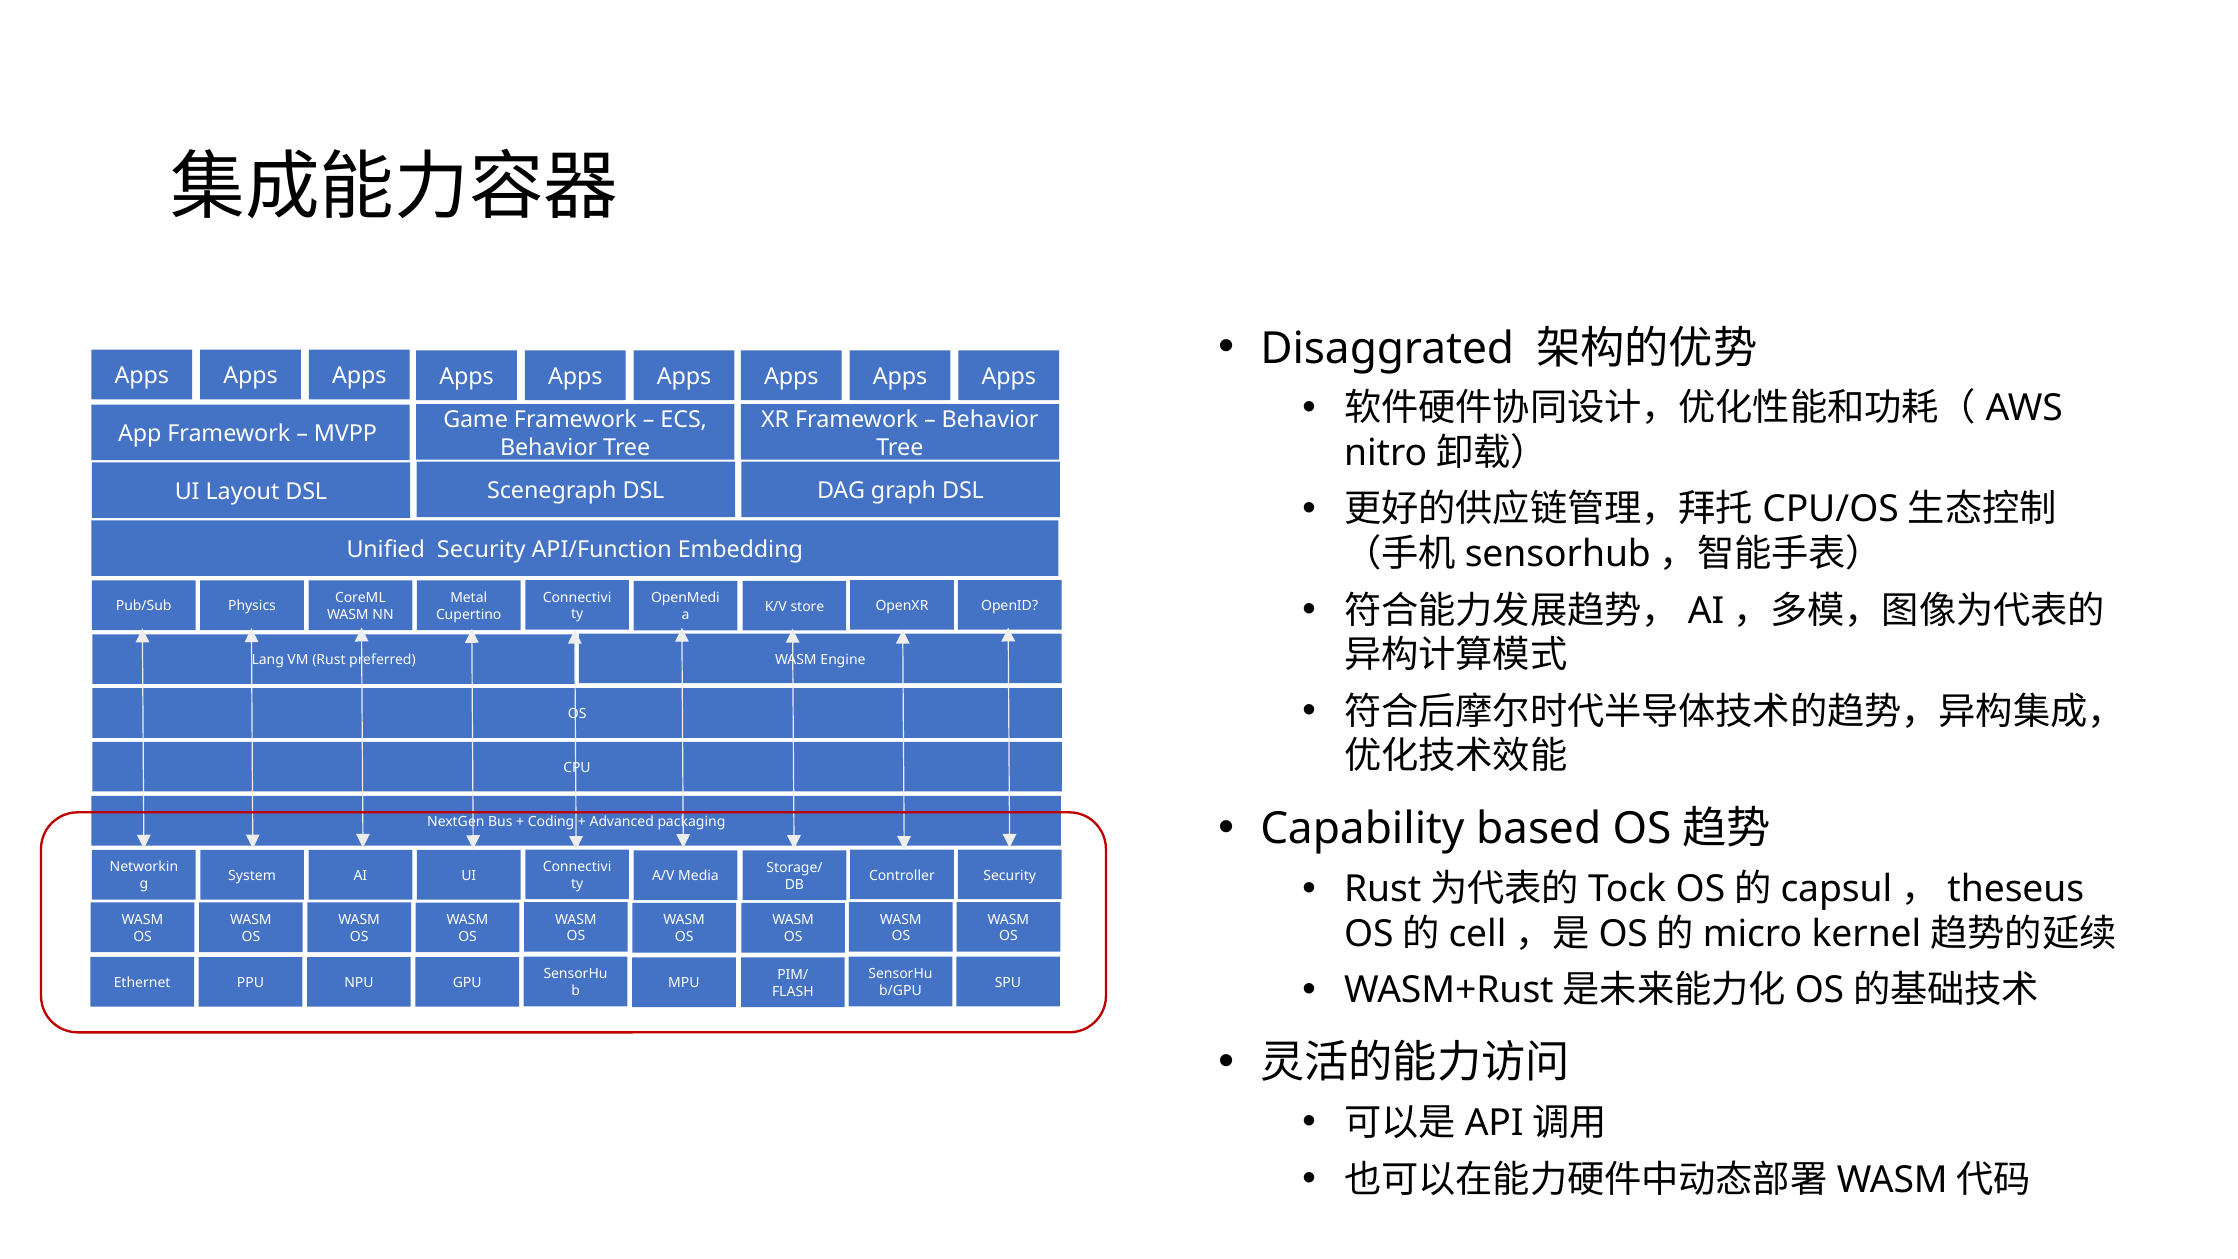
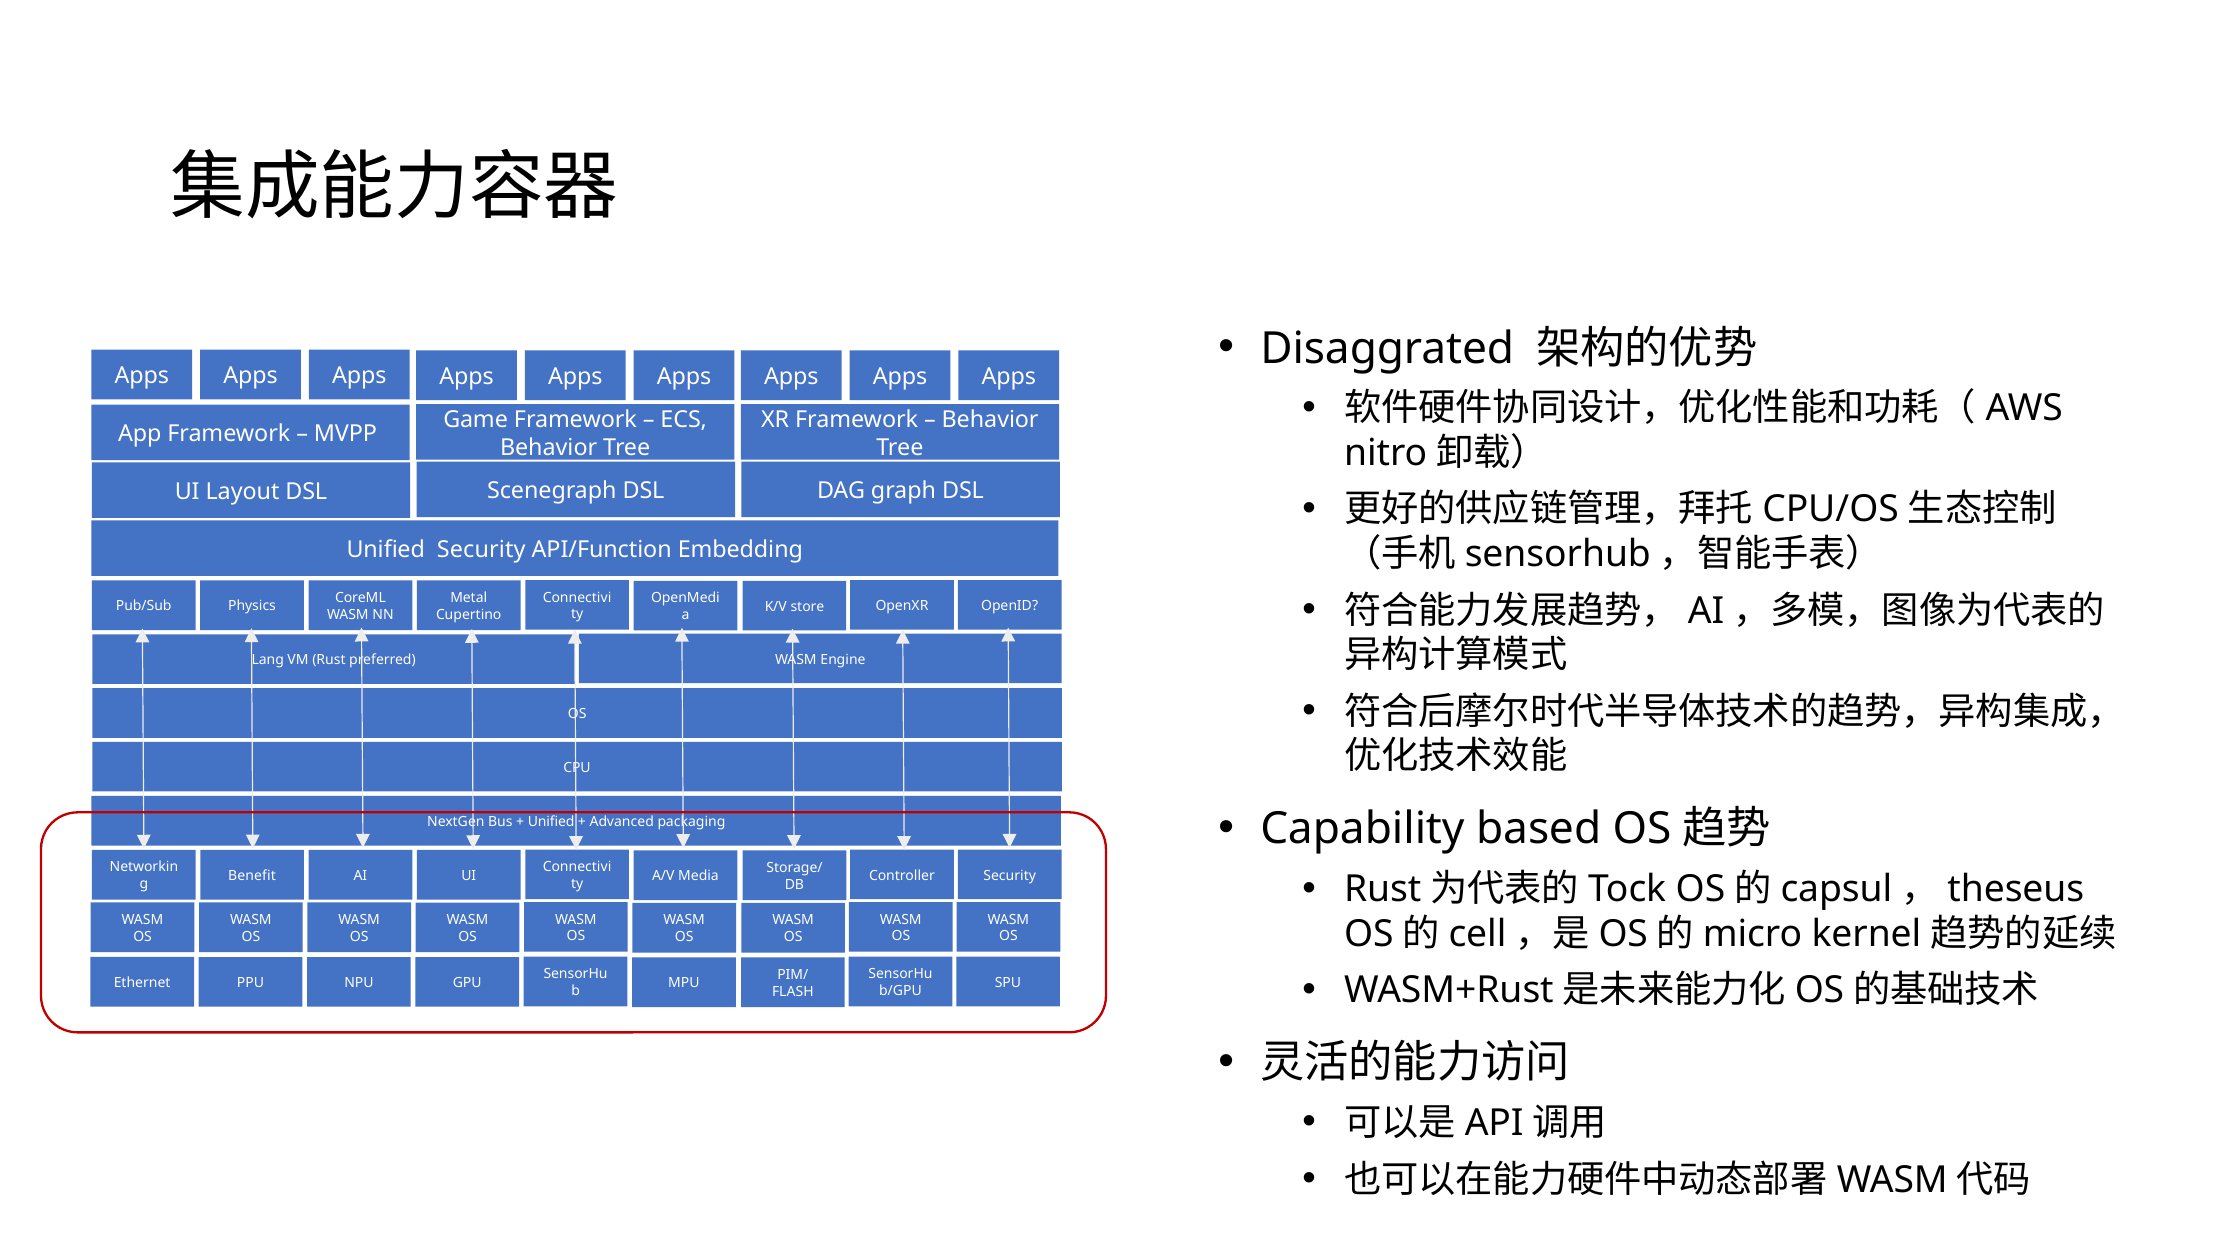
Coding at (551, 822): Coding -> Unified
System: System -> Benefit
